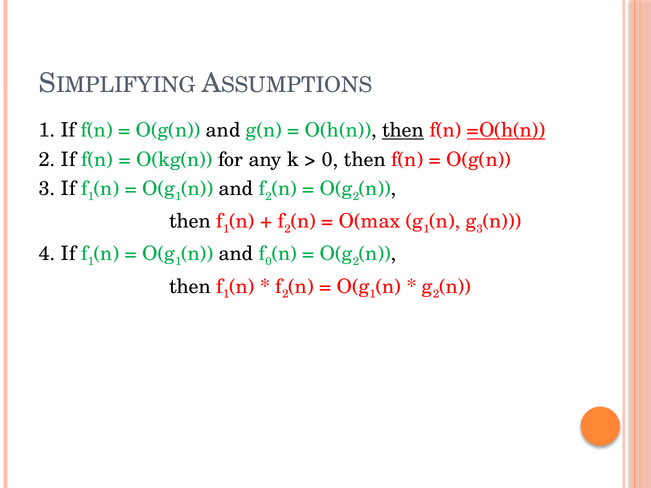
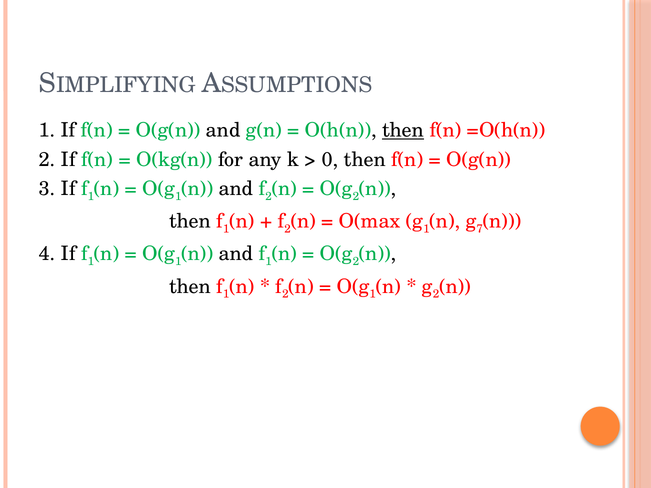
=O(h(n underline: present -> none
3 at (480, 229): 3 -> 7
0 at (269, 262): 0 -> 1
